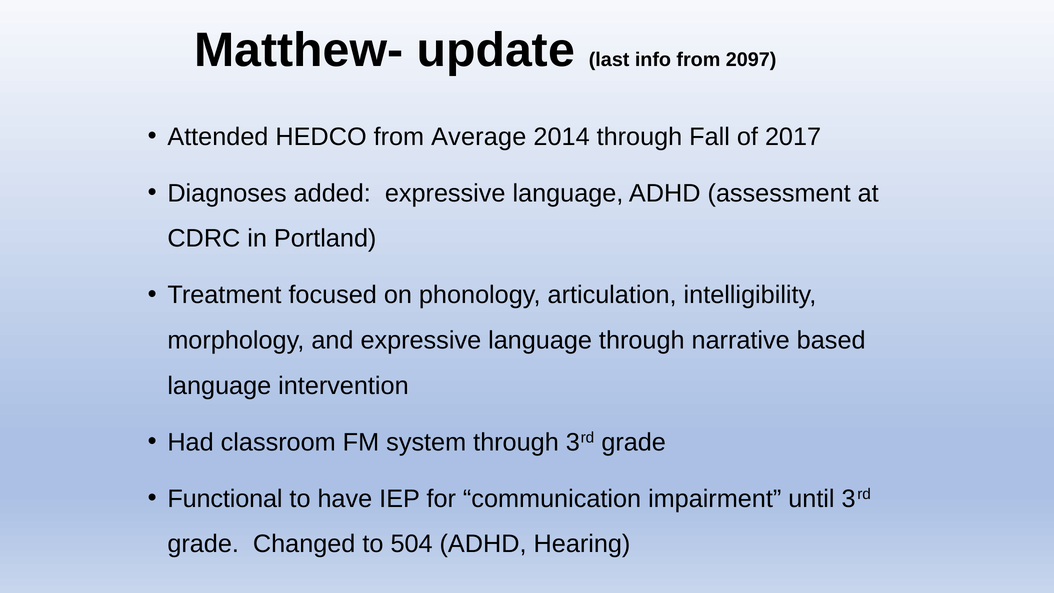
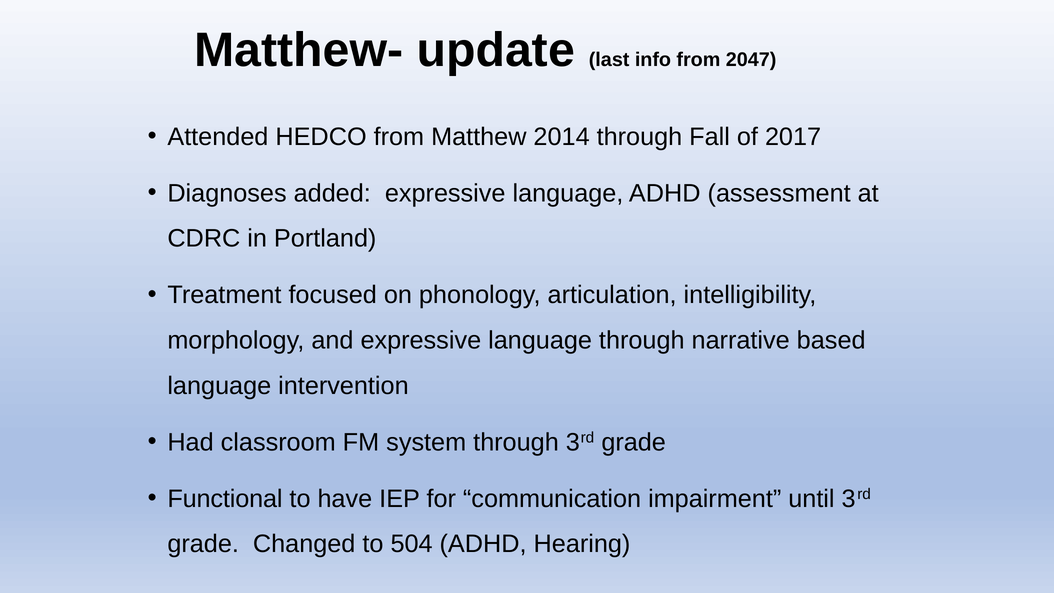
2097: 2097 -> 2047
Average: Average -> Matthew
